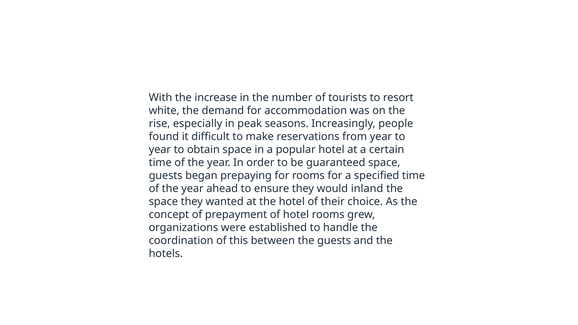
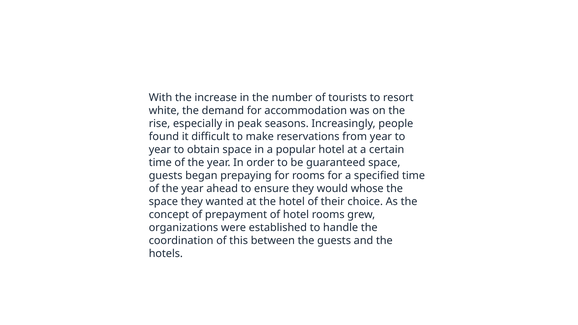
inland: inland -> whose
